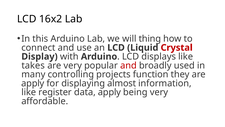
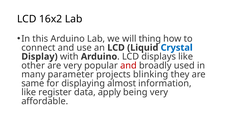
Crystal colour: red -> blue
takes: takes -> other
controlling: controlling -> parameter
function: function -> blinking
apply at (33, 83): apply -> same
